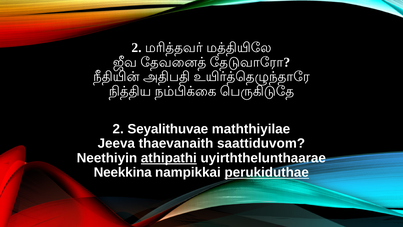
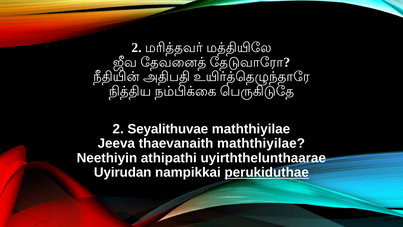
thaevanaith saattiduvom: saattiduvom -> maththiyilae
athipathi underline: present -> none
Neekkina: Neekkina -> Uyirudan
